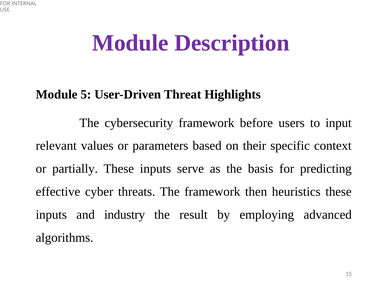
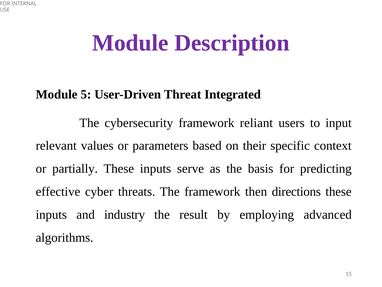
Highlights: Highlights -> Integrated
before: before -> reliant
heuristics: heuristics -> directions
